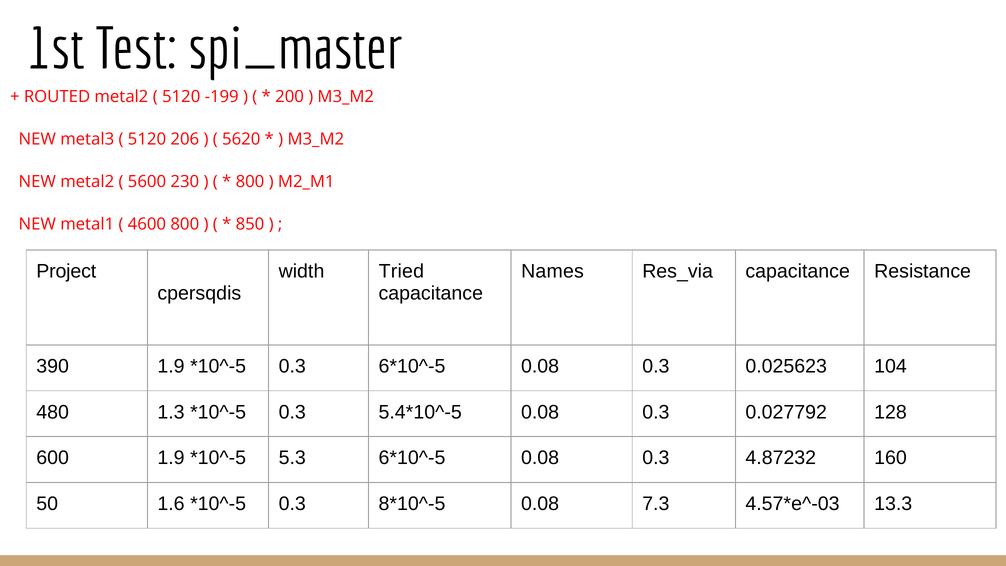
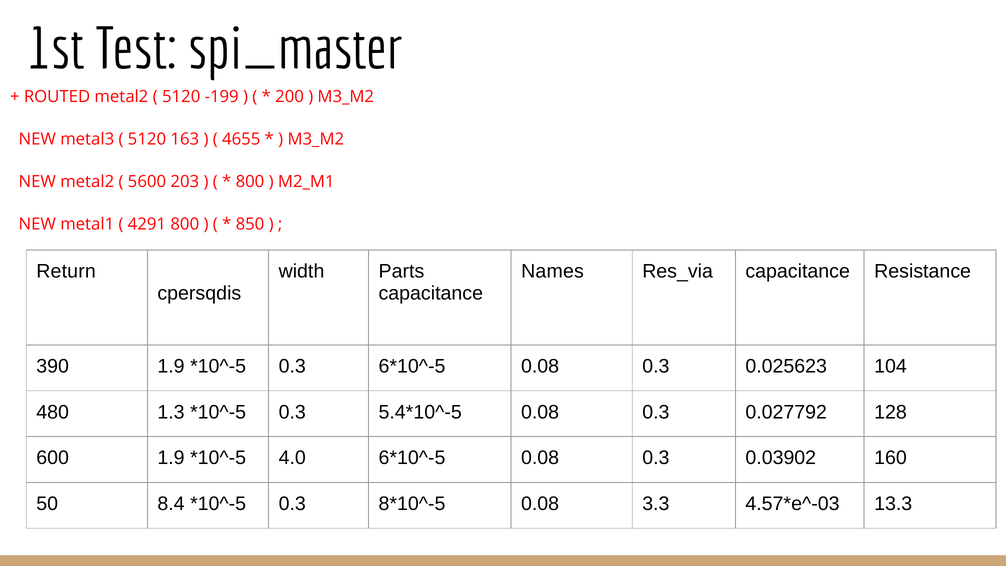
206: 206 -> 163
5620: 5620 -> 4655
230: 230 -> 203
4600: 4600 -> 4291
Project: Project -> Return
Tried: Tried -> Parts
5.3: 5.3 -> 4.0
4.87232: 4.87232 -> 0.03902
1.6: 1.6 -> 8.4
7.3: 7.3 -> 3.3
